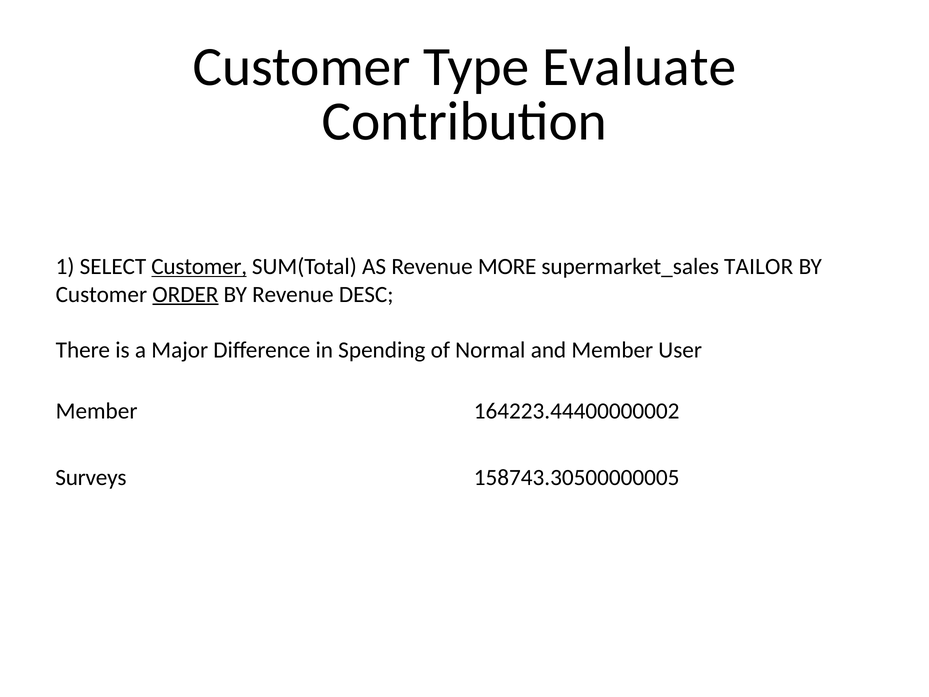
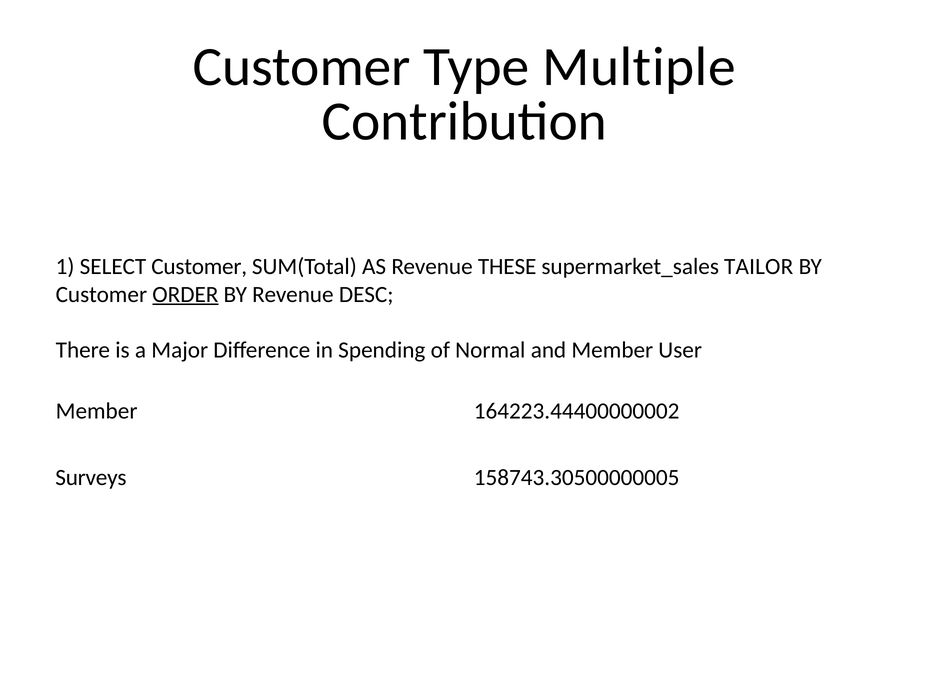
Evaluate: Evaluate -> Multiple
Customer at (199, 266) underline: present -> none
MORE: MORE -> THESE
